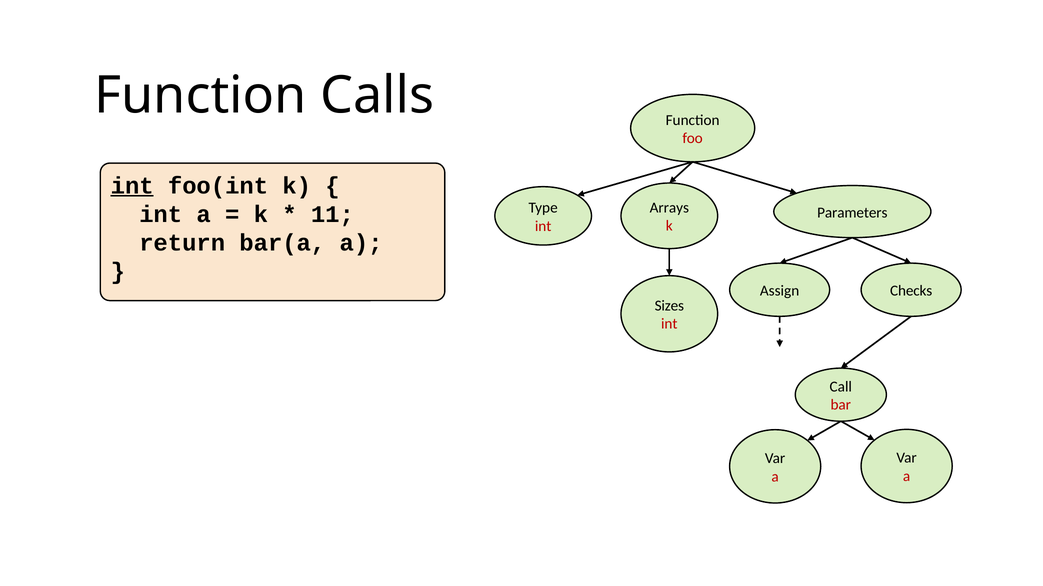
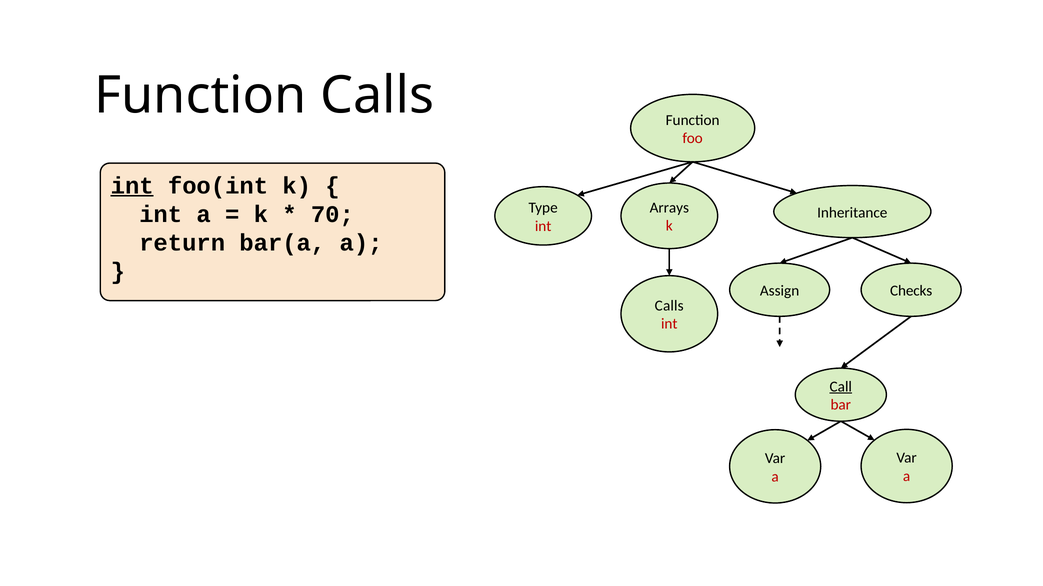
11: 11 -> 70
Parameters: Parameters -> Inheritance
Sizes at (669, 306): Sizes -> Calls
Call underline: none -> present
